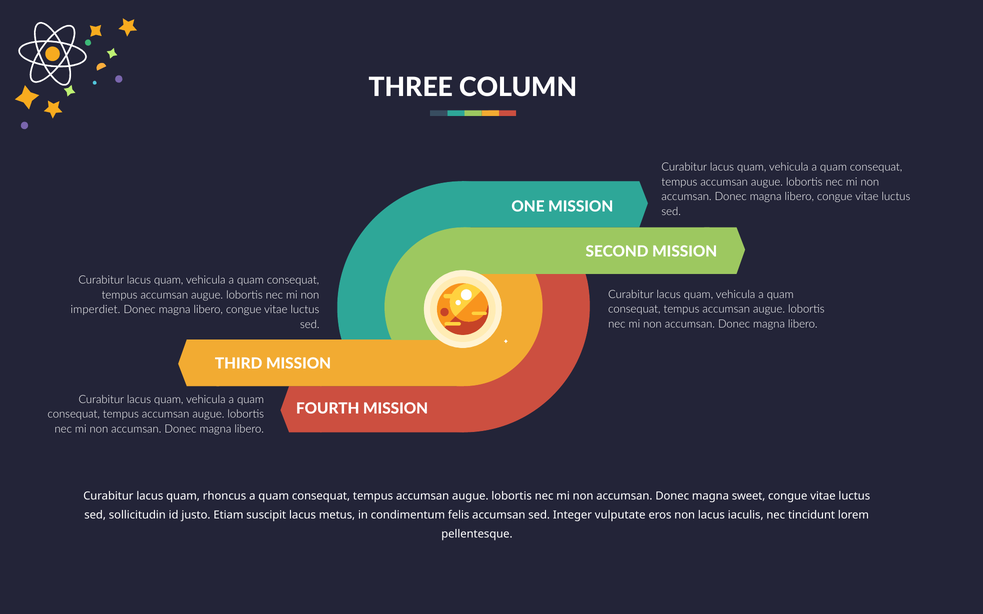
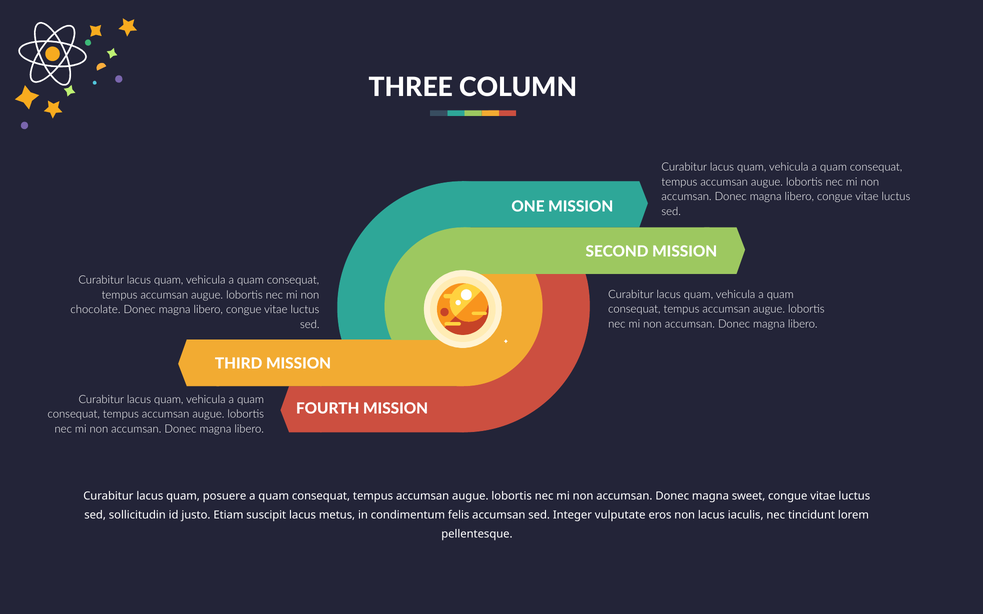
imperdiet: imperdiet -> chocolate
rhoncus: rhoncus -> posuere
